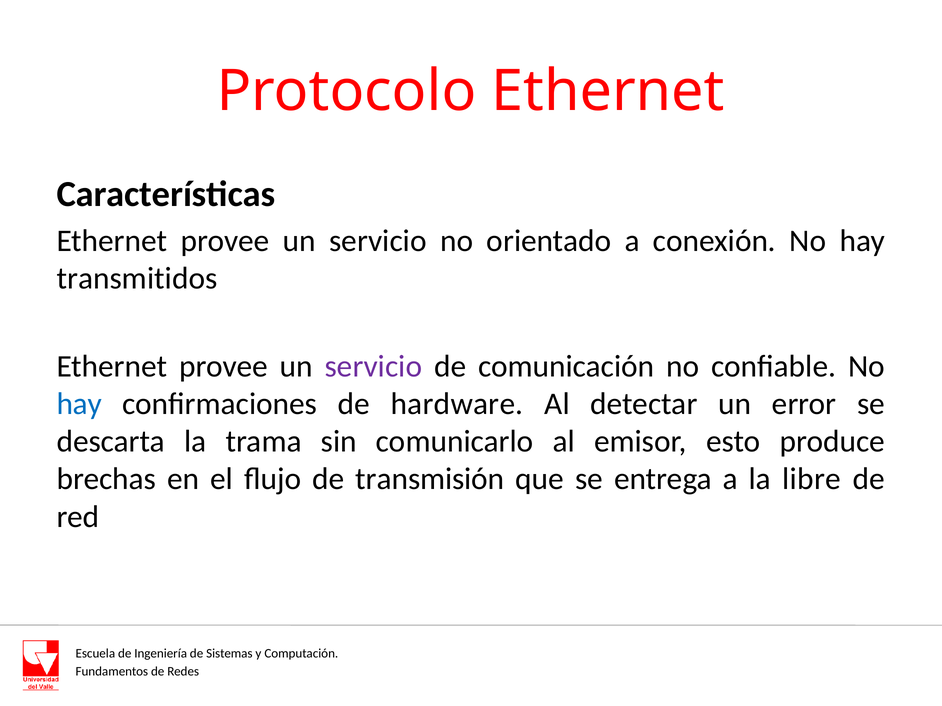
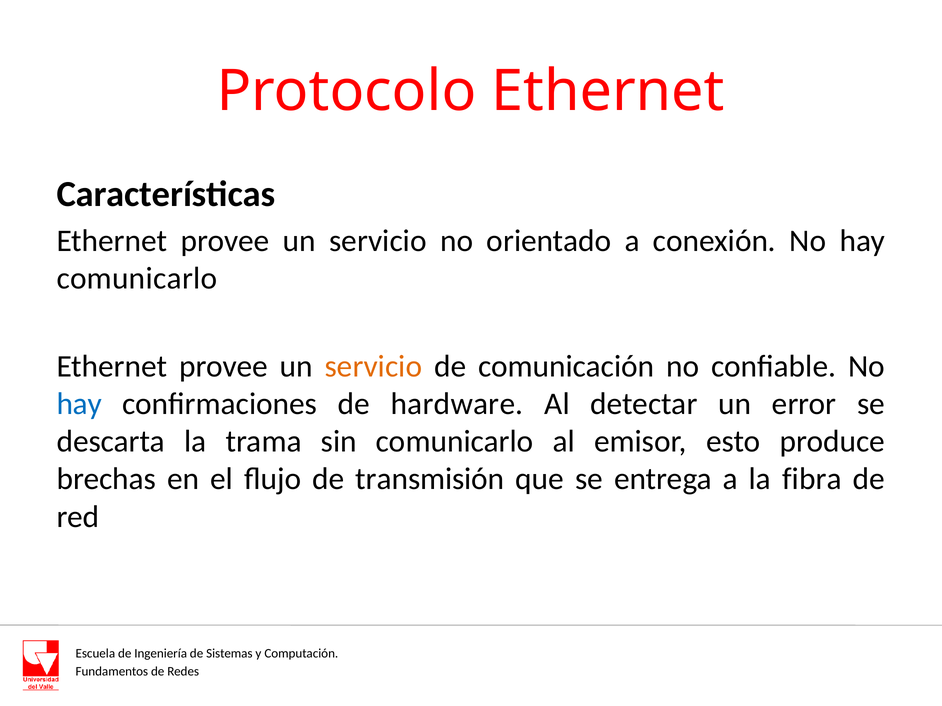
transmitidos at (137, 279): transmitidos -> comunicarlo
servicio at (373, 366) colour: purple -> orange
libre: libre -> fibra
